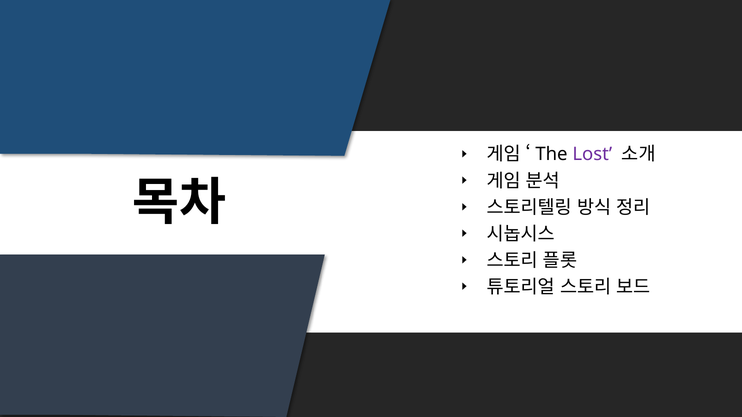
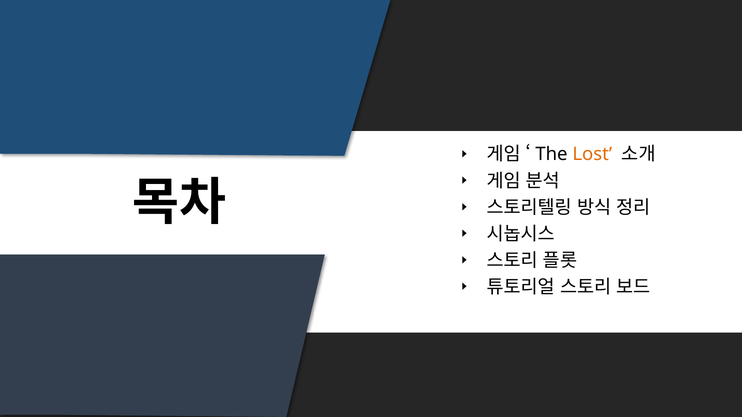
Lost colour: purple -> orange
